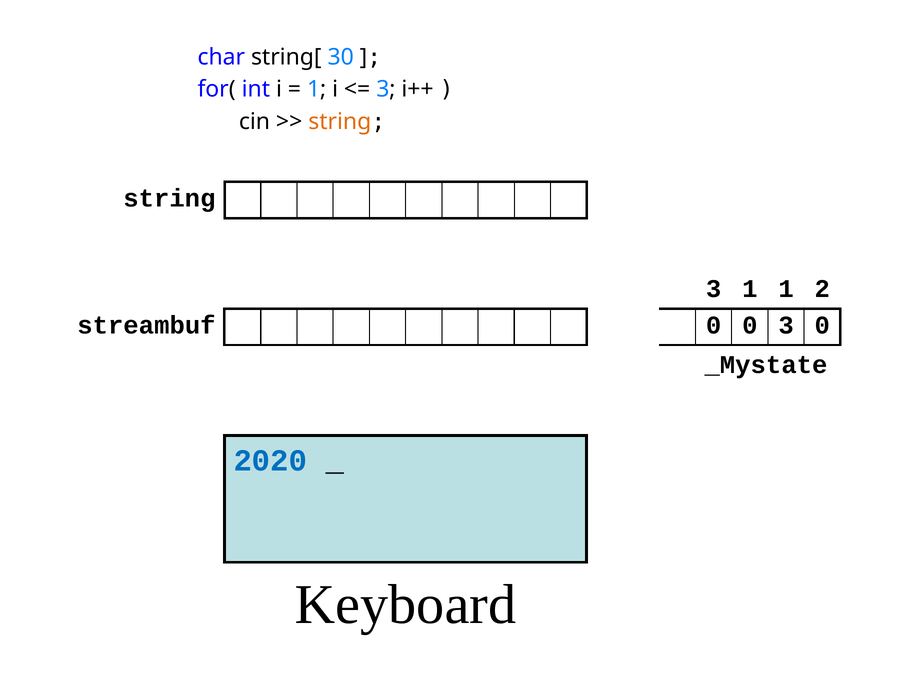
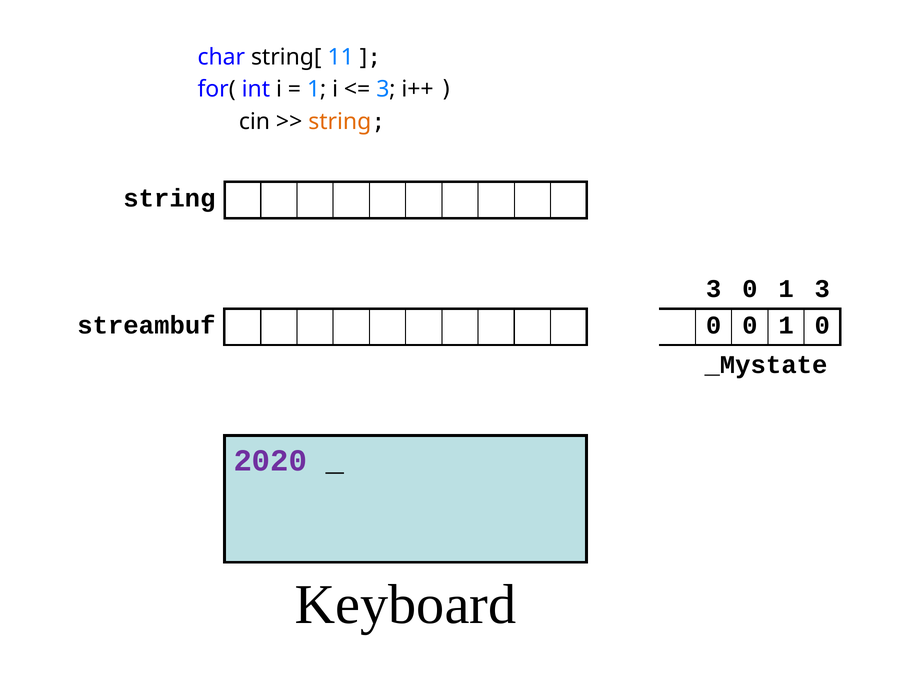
30: 30 -> 11
1 at (750, 289): 1 -> 0
1 2: 2 -> 3
0 0 3: 3 -> 1
2020 colour: blue -> purple
